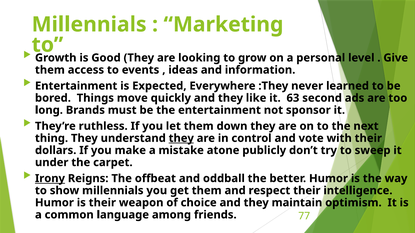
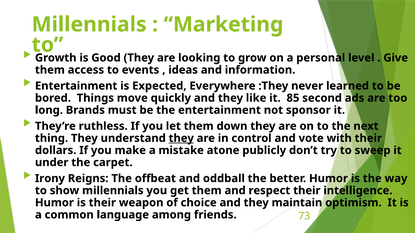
63: 63 -> 85
Irony underline: present -> none
77: 77 -> 73
